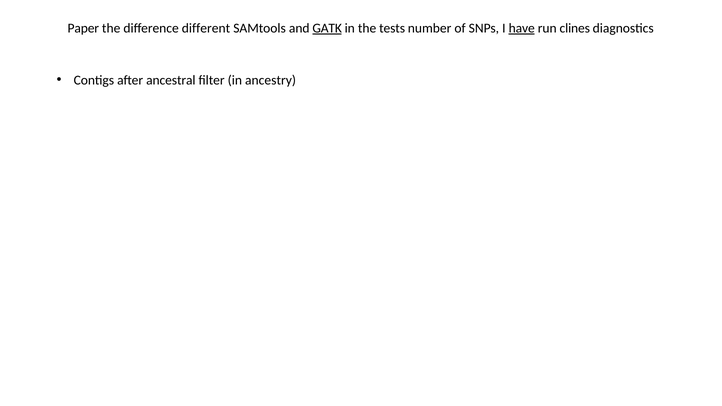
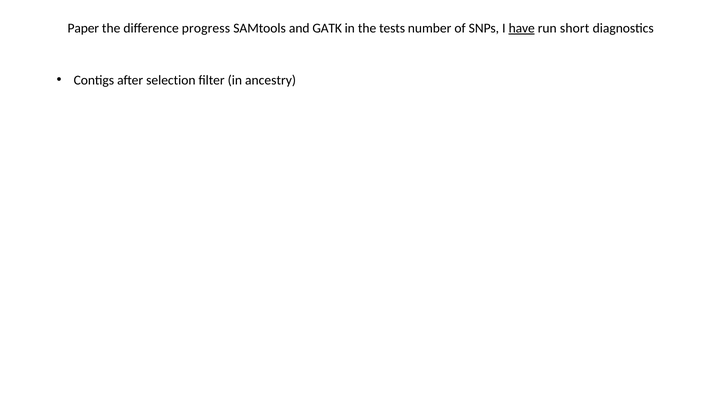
different: different -> progress
GATK underline: present -> none
clines: clines -> short
ancestral: ancestral -> selection
